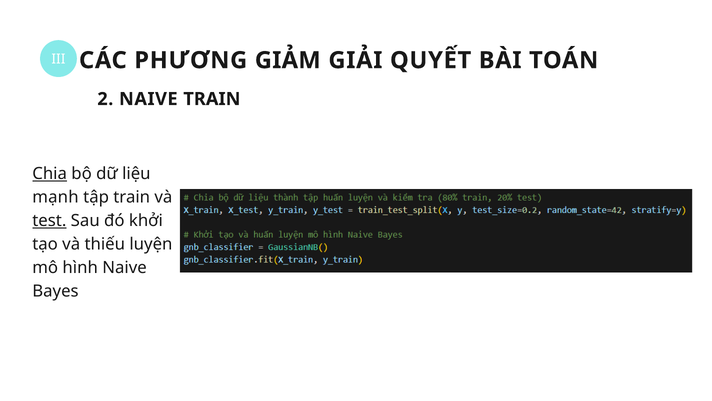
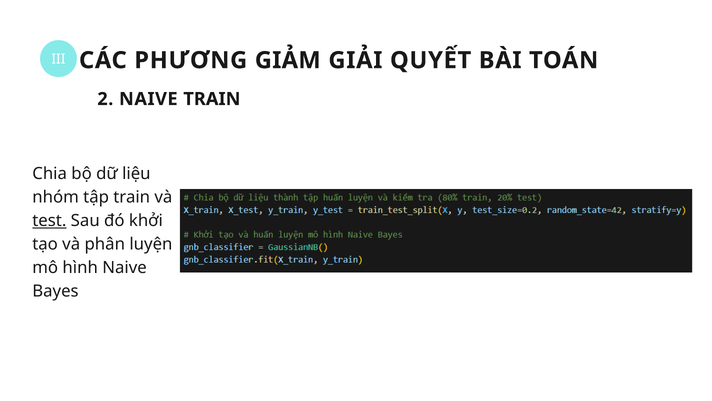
Chia underline: present -> none
mạnh: mạnh -> nhóm
thiếu: thiếu -> phân
